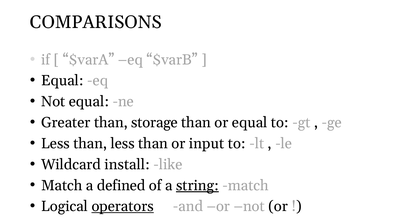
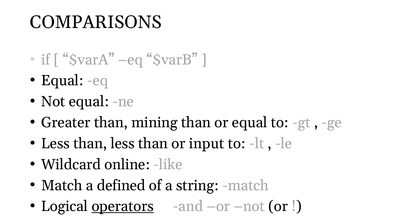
storage: storage -> mining
install: install -> online
string underline: present -> none
